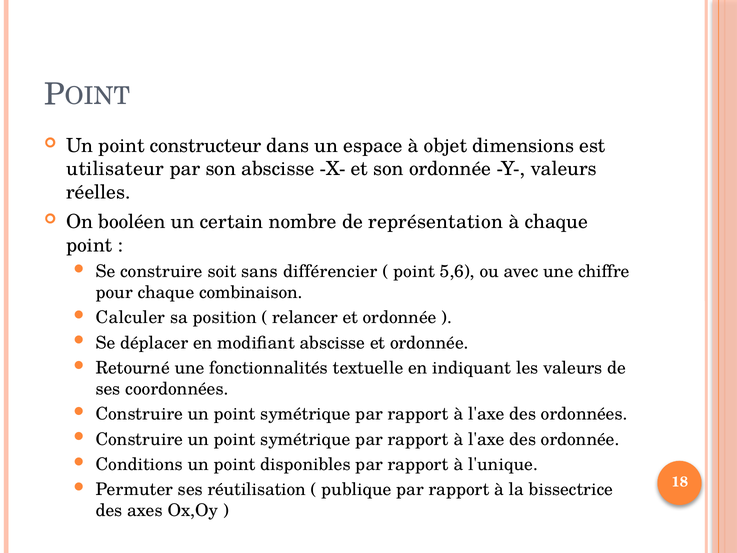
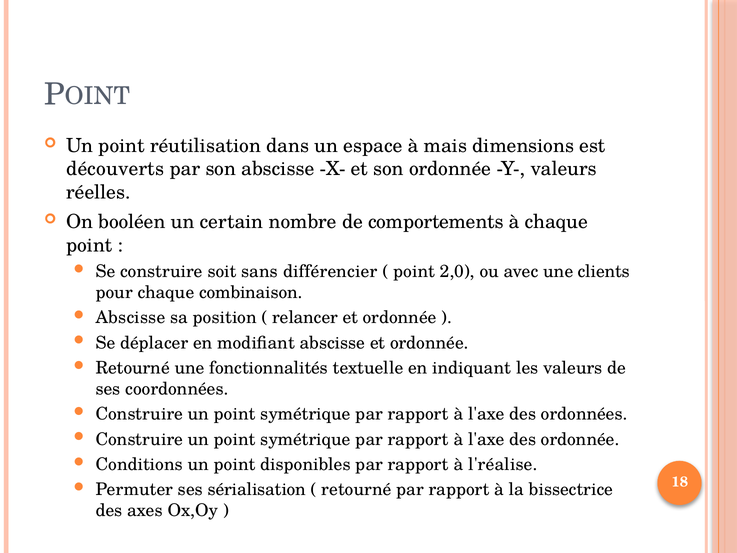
constructeur: constructeur -> réutilisation
objet: objet -> mais
utilisateur: utilisateur -> découverts
représentation: représentation -> comportements
5,6: 5,6 -> 2,0
chiffre: chiffre -> clients
Calculer at (131, 317): Calculer -> Abscisse
l'unique: l'unique -> l'réalise
réutilisation: réutilisation -> sérialisation
publique at (357, 489): publique -> retourné
